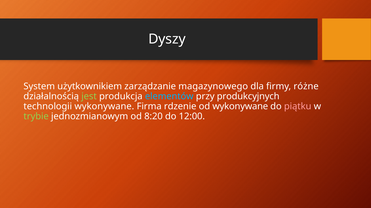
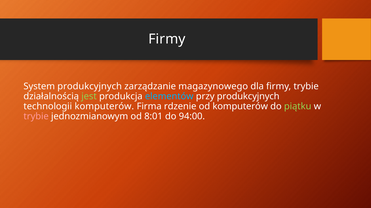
Dyszy at (167, 39): Dyszy -> Firmy
System użytkownikiem: użytkownikiem -> produkcyjnych
firmy różne: różne -> trybie
technologii wykonywane: wykonywane -> komputerów
od wykonywane: wykonywane -> komputerów
piątku colour: pink -> light green
trybie at (36, 117) colour: light green -> pink
8:20: 8:20 -> 8:01
12:00: 12:00 -> 94:00
